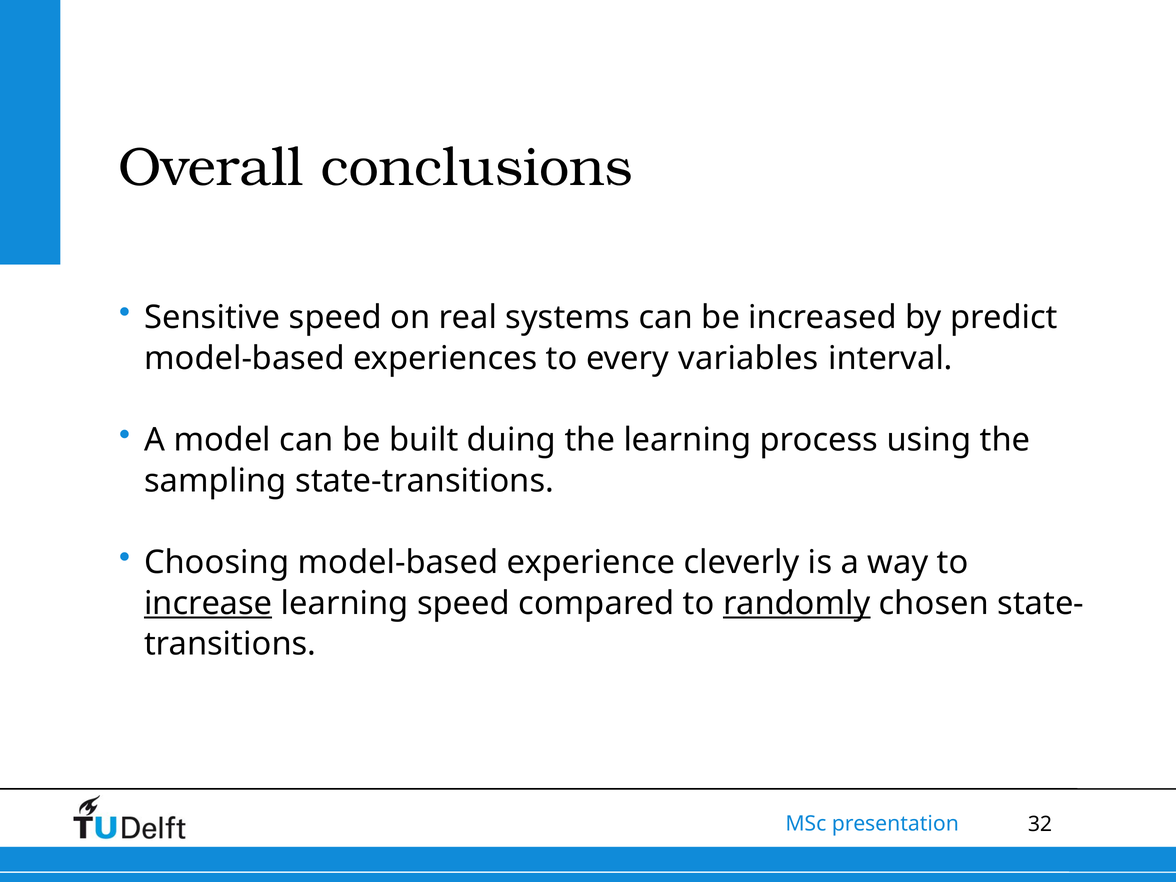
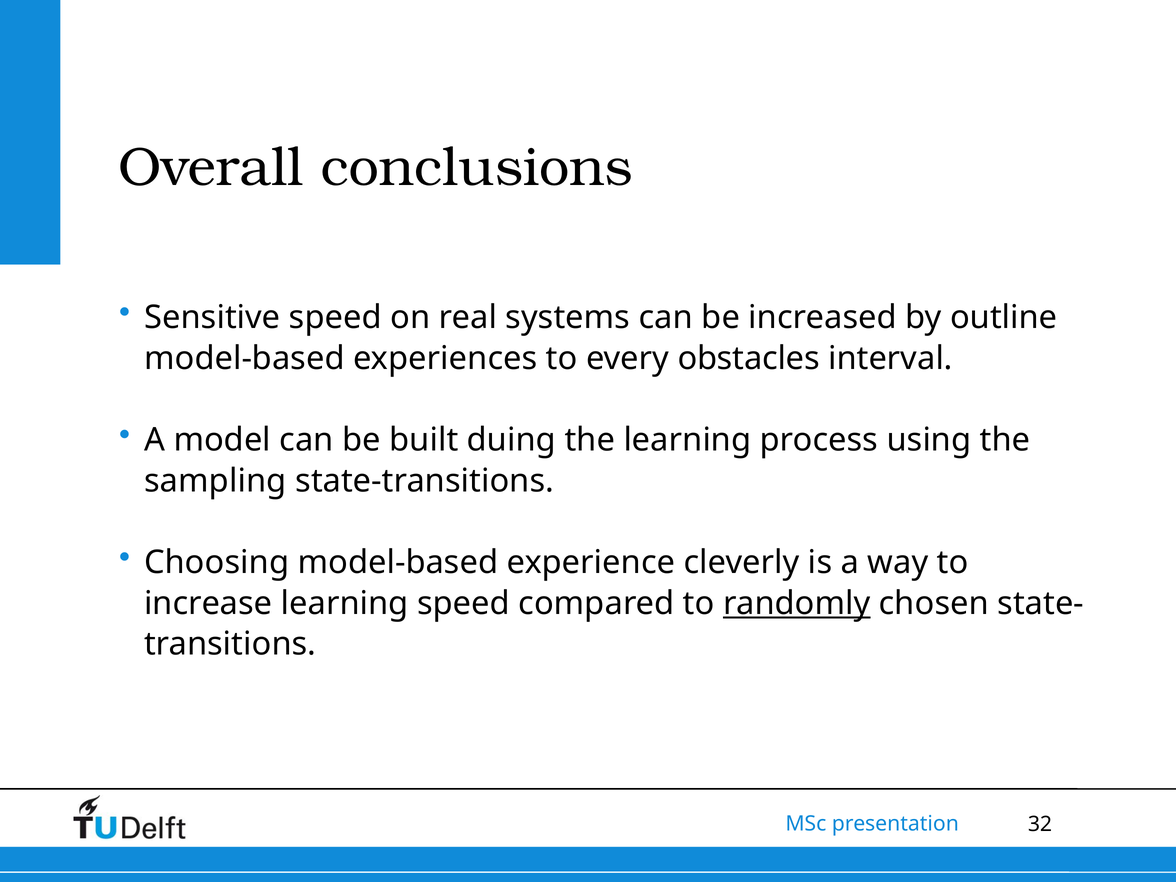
predict: predict -> outline
variables: variables -> obstacles
increase underline: present -> none
